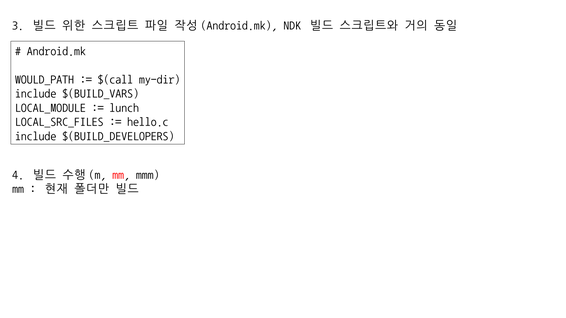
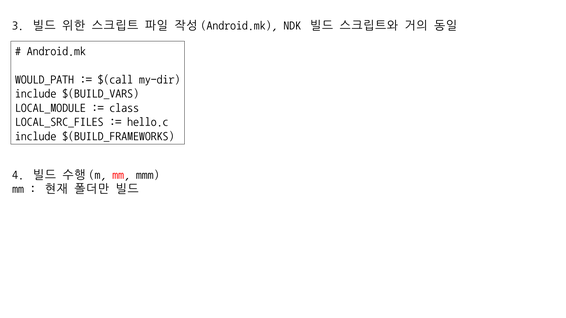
lunch: lunch -> class
$(BUILD_DEVELOPERS: $(BUILD_DEVELOPERS -> $(BUILD_FRAMEWORKS
